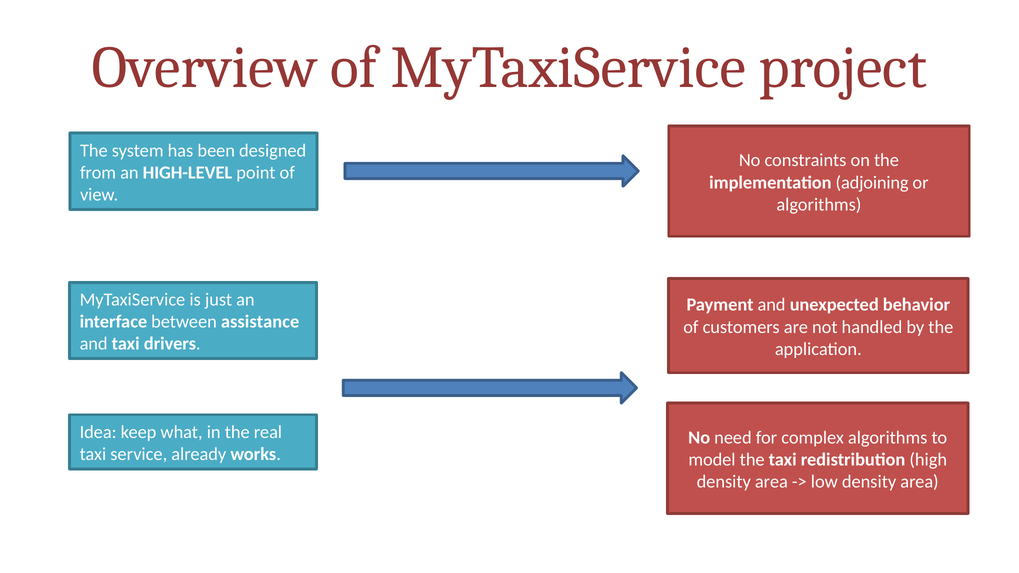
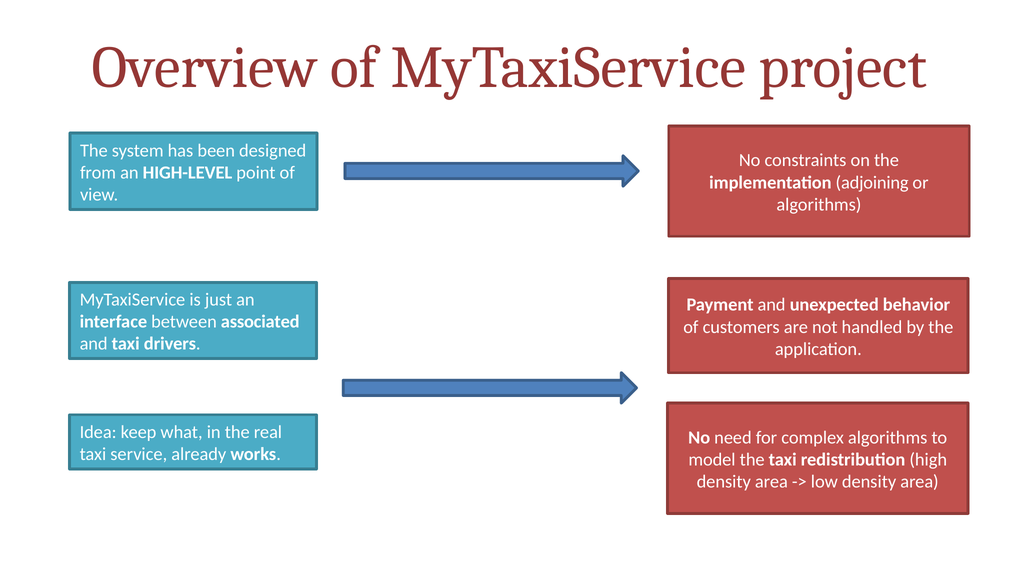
assistance: assistance -> associated
